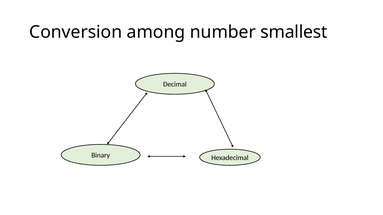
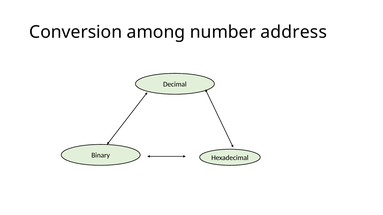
smallest: smallest -> address
